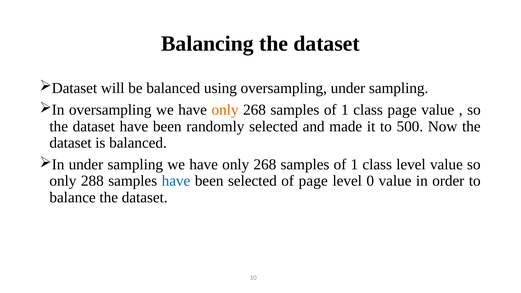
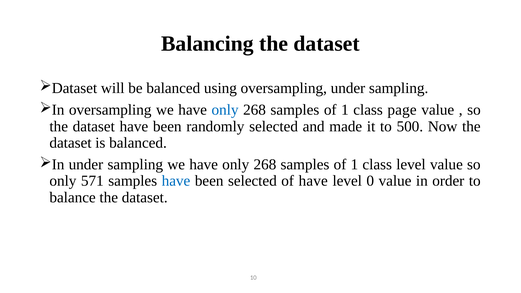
only at (225, 110) colour: orange -> blue
288: 288 -> 571
of page: page -> have
